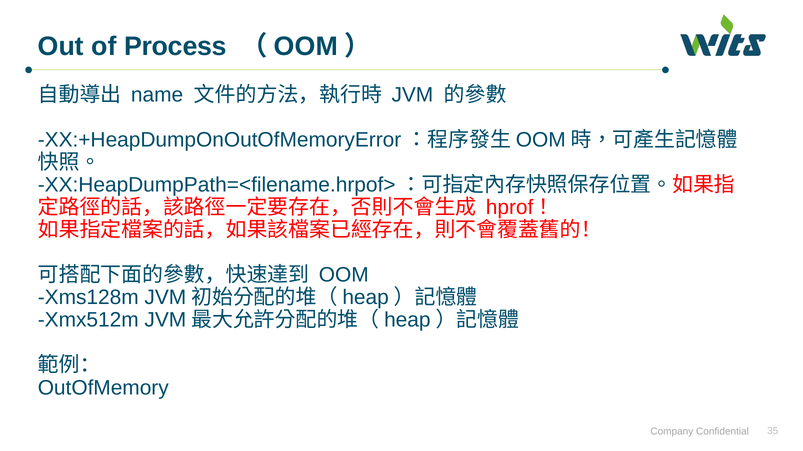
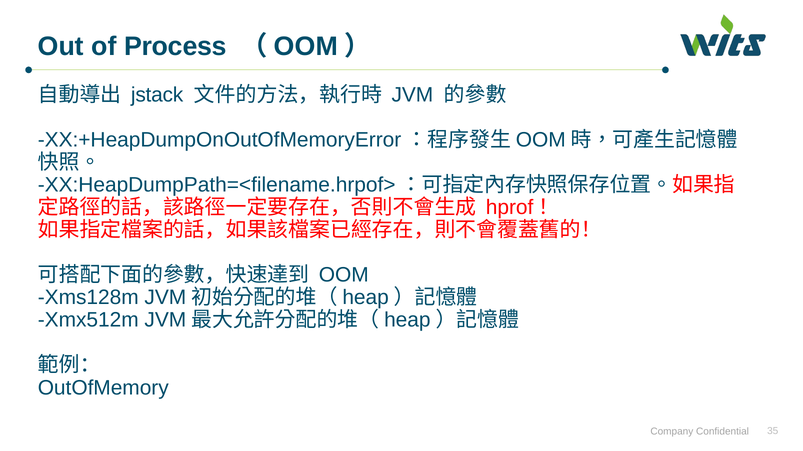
name: name -> jstack
